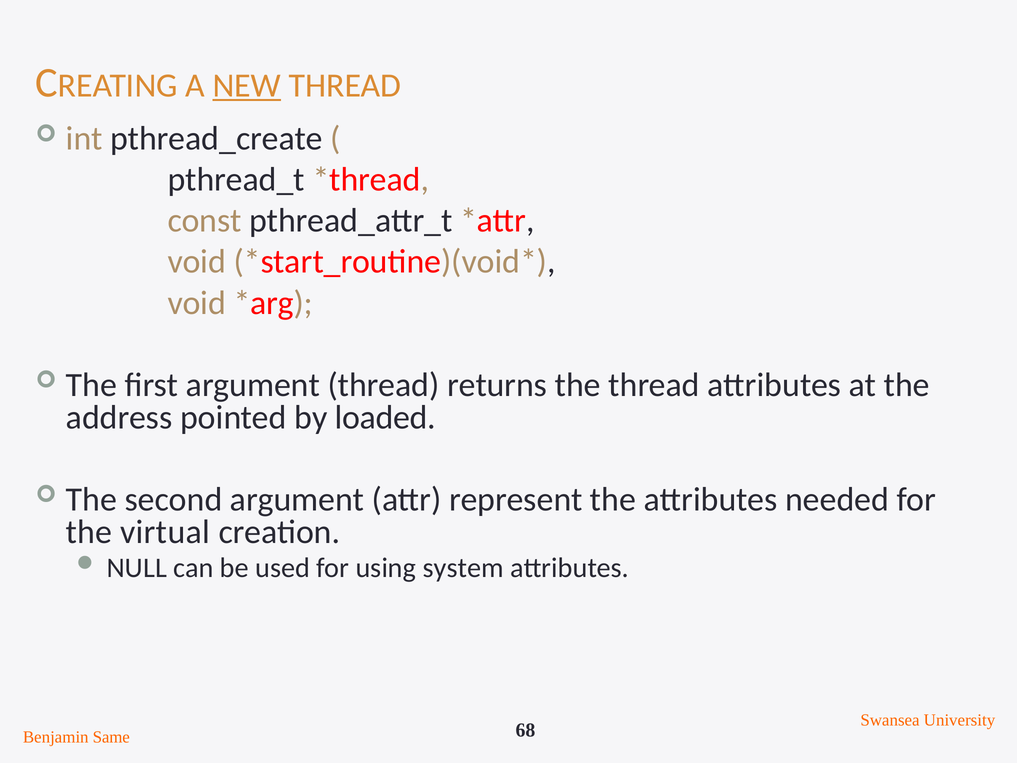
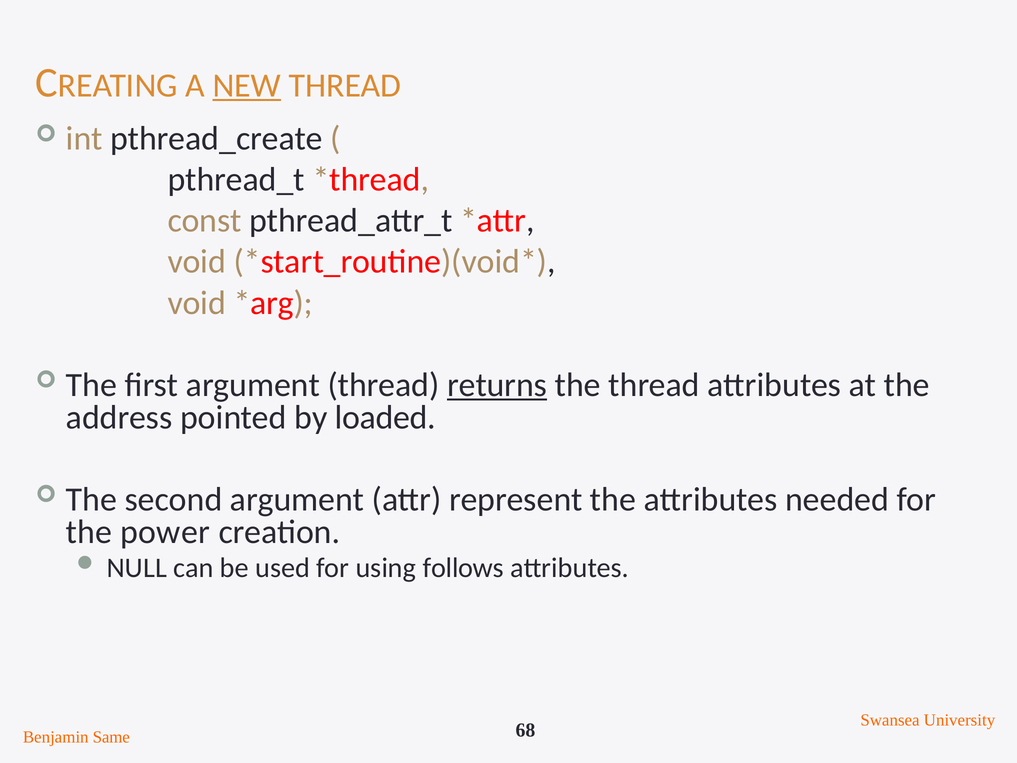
returns underline: none -> present
virtual: virtual -> power
system: system -> follows
